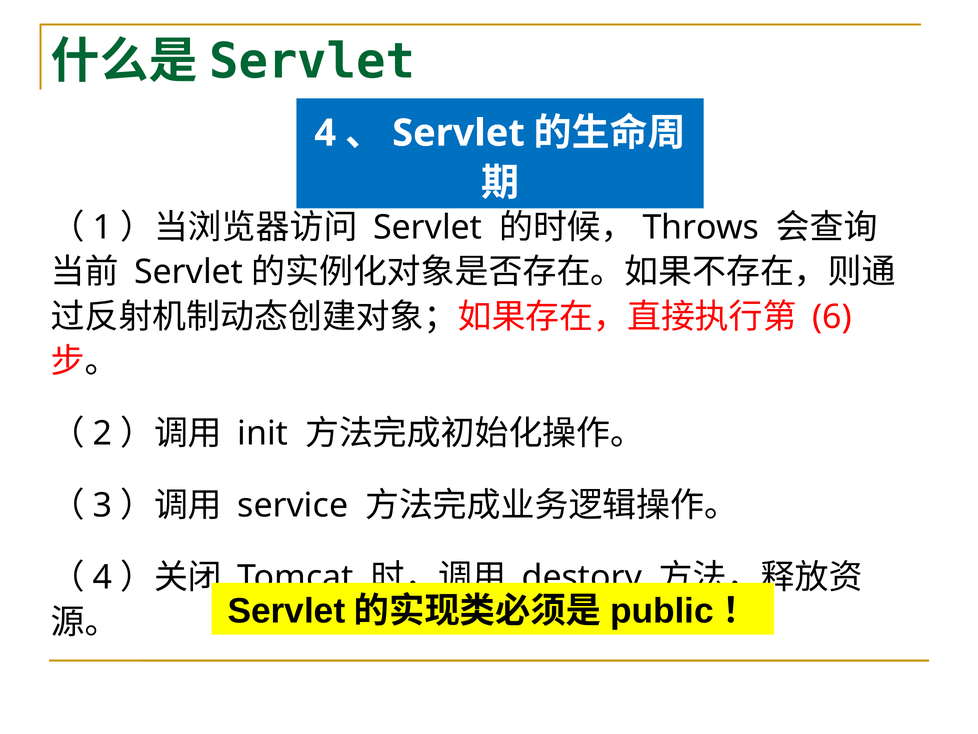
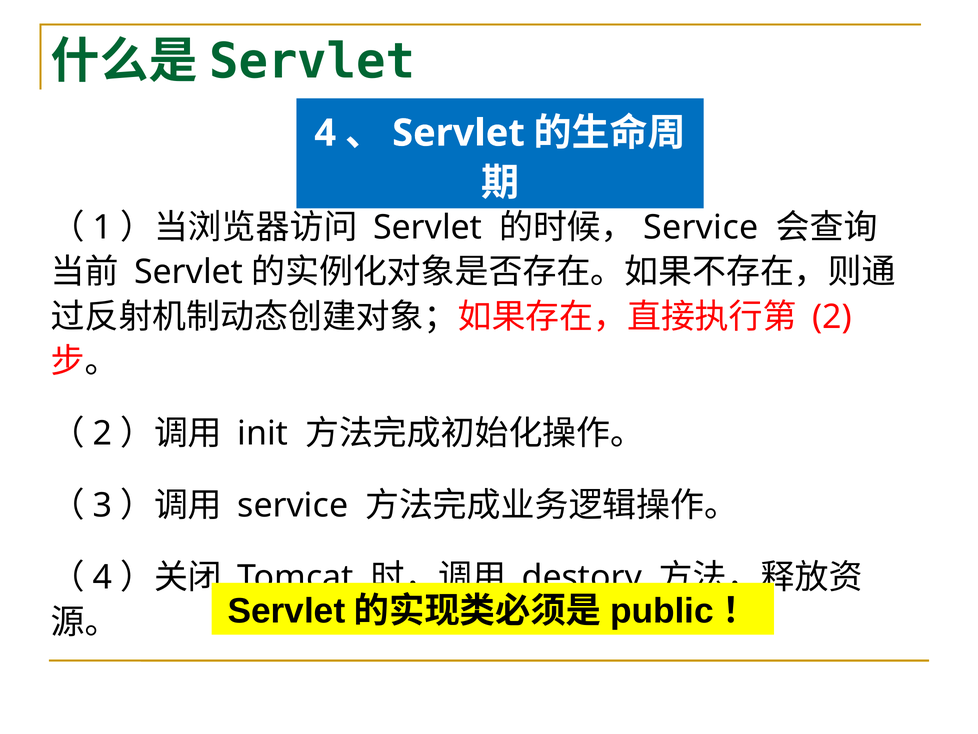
Throws at (701, 227): Throws -> Service
6 at (832, 317): 6 -> 2
